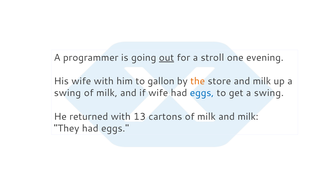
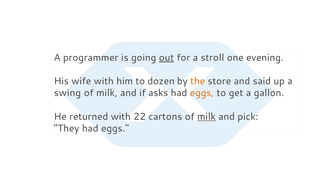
gallon: gallon -> dozen
store and milk: milk -> said
if wife: wife -> asks
eggs at (202, 93) colour: blue -> orange
get a swing: swing -> gallon
13: 13 -> 22
milk at (206, 117) underline: none -> present
milk at (248, 117): milk -> pick
